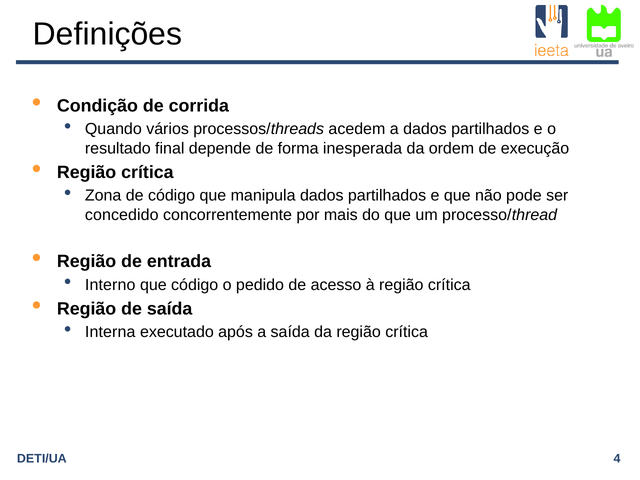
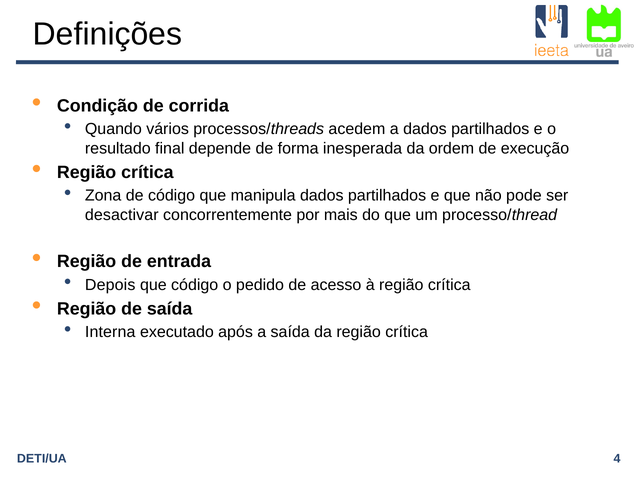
concedido: concedido -> desactivar
Interno: Interno -> Depois
